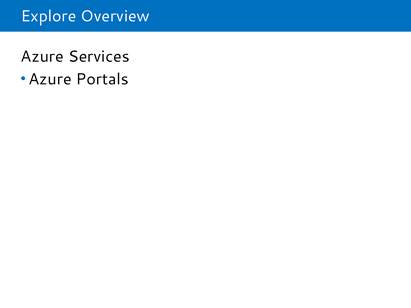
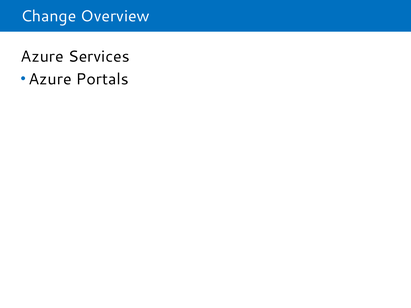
Explore: Explore -> Change
